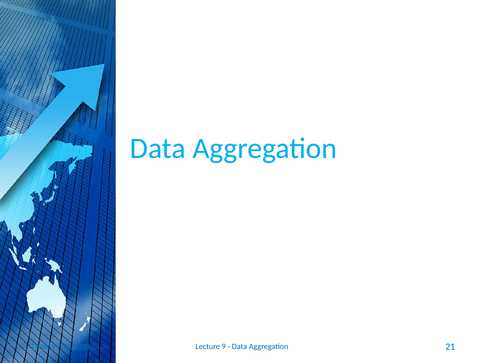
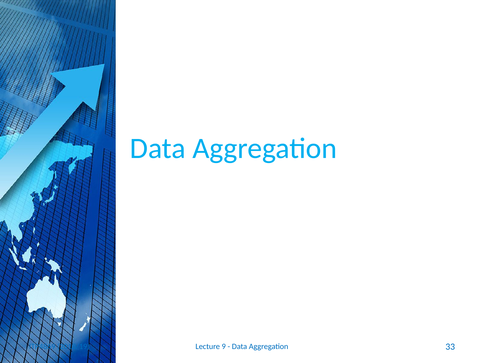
21: 21 -> 33
